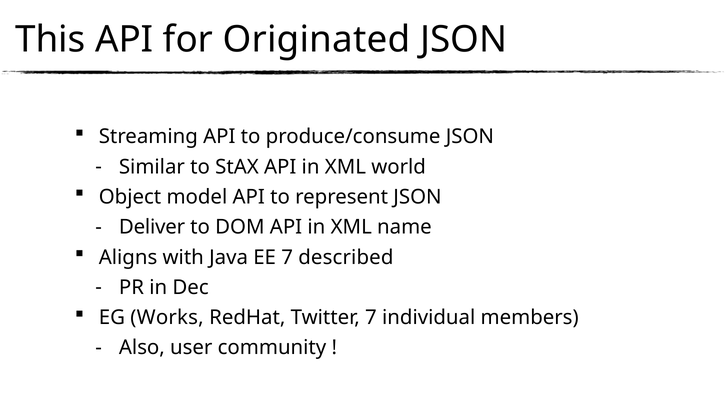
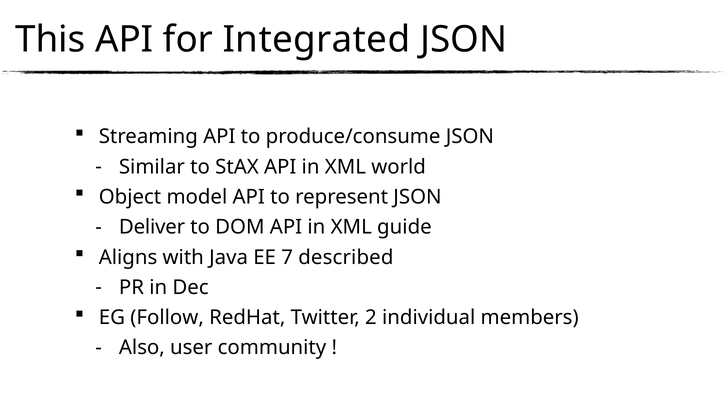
Originated: Originated -> Integrated
name: name -> guide
Works: Works -> Follow
Twitter 7: 7 -> 2
